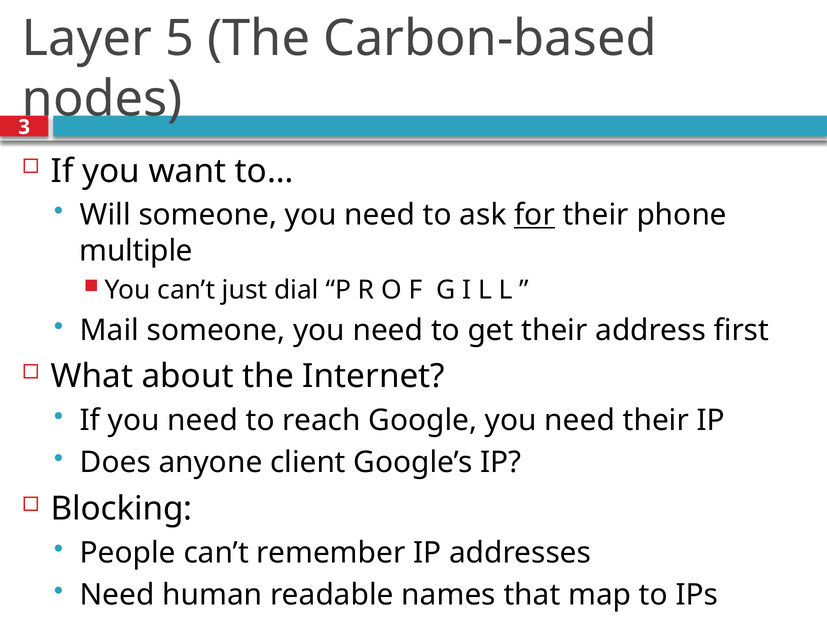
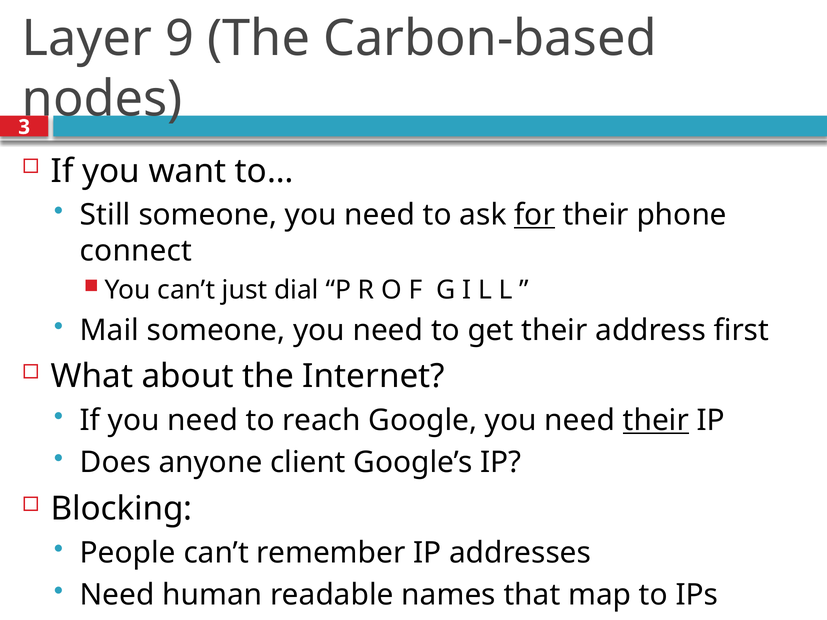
5: 5 -> 9
Will: Will -> Still
multiple: multiple -> connect
their at (656, 421) underline: none -> present
